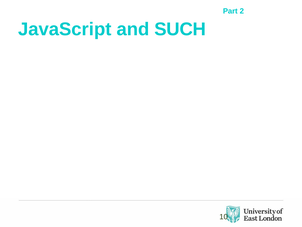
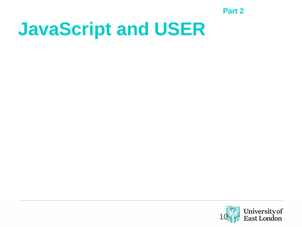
SUCH: SUCH -> USER
